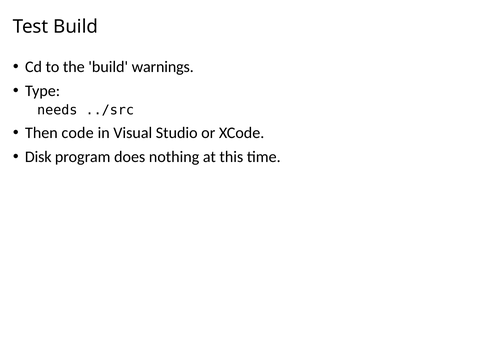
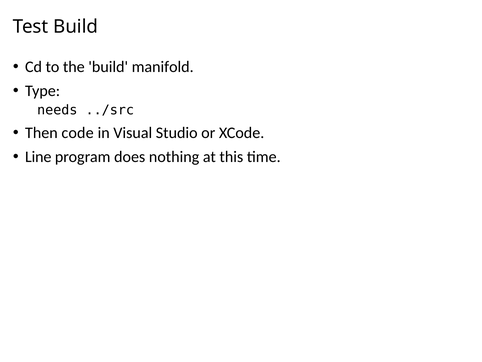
warnings: warnings -> manifold
Disk: Disk -> Line
